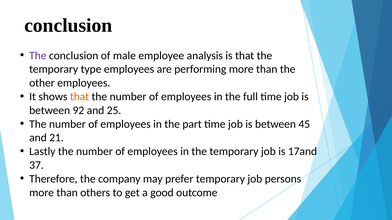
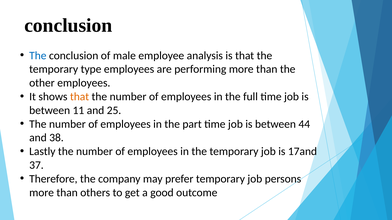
The at (38, 56) colour: purple -> blue
92: 92 -> 11
45: 45 -> 44
21: 21 -> 38
